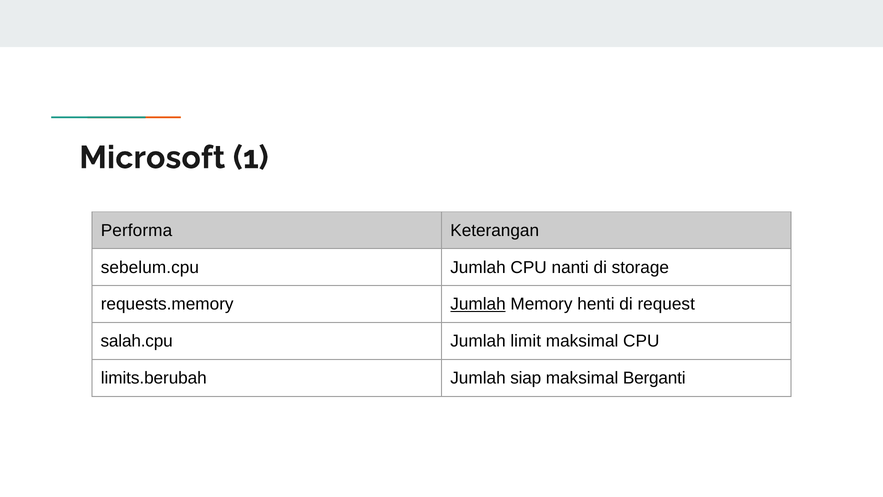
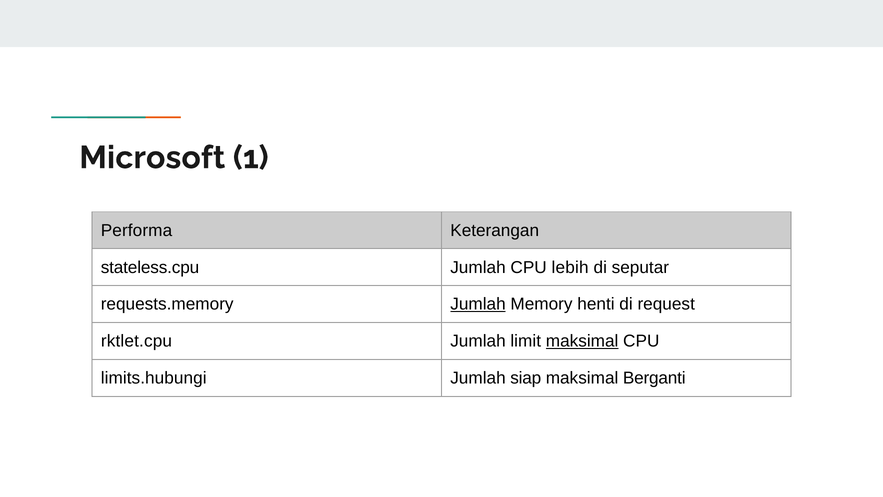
sebelum.cpu: sebelum.cpu -> stateless.cpu
nanti: nanti -> lebih
storage: storage -> seputar
salah.cpu: salah.cpu -> rktlet.cpu
maksimal at (582, 341) underline: none -> present
limits.berubah: limits.berubah -> limits.hubungi
